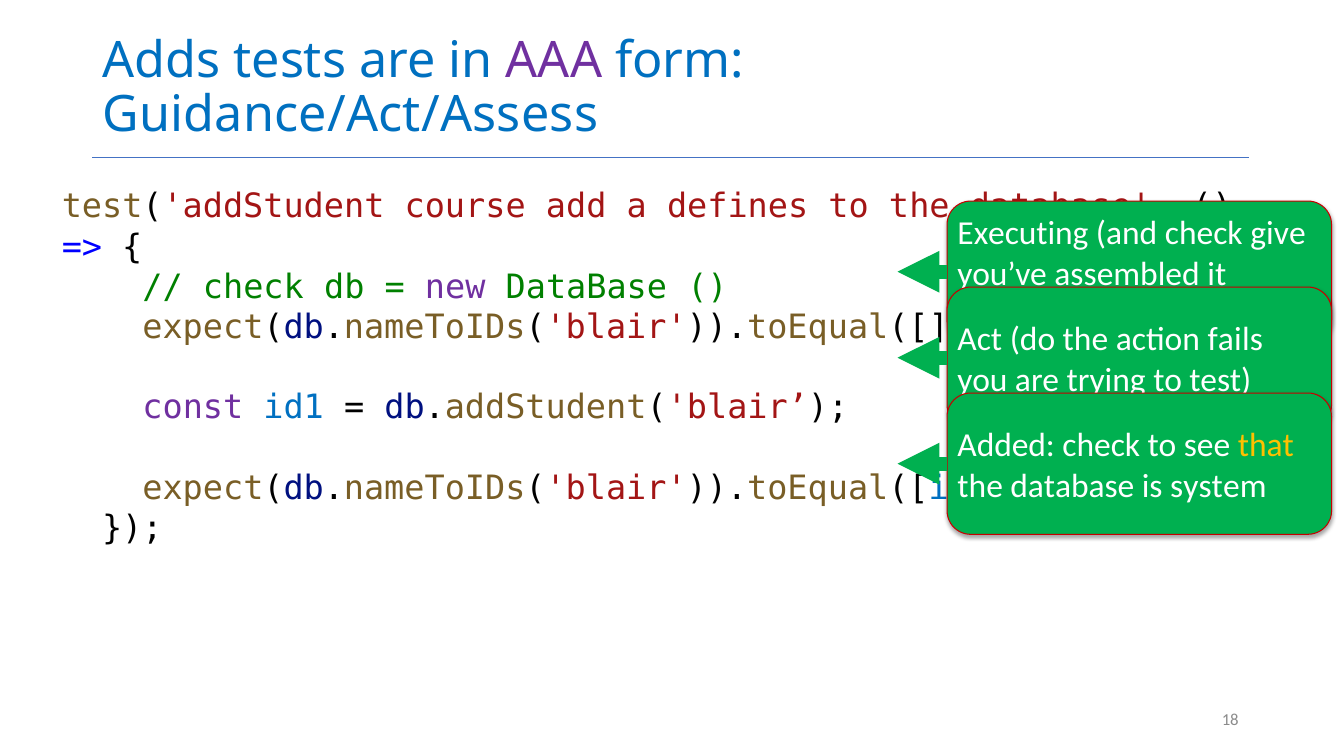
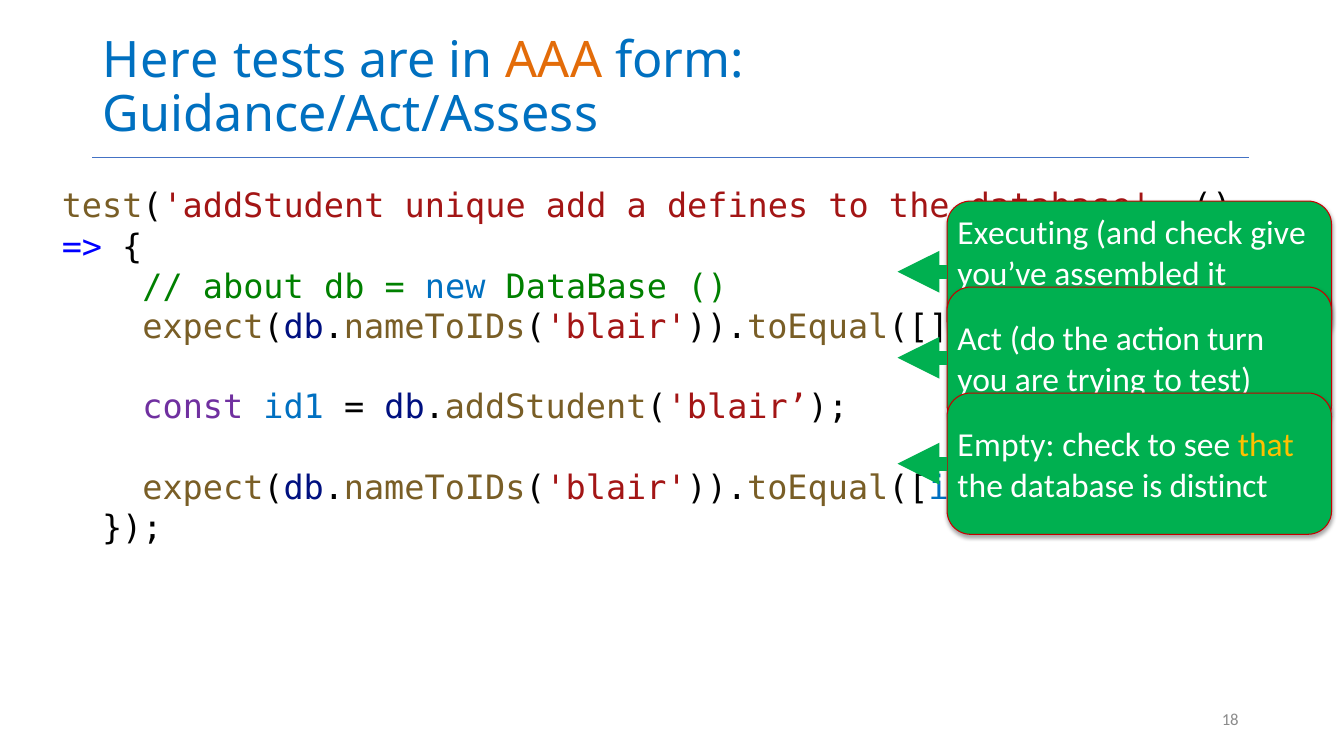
Adds: Adds -> Here
AAA colour: purple -> orange
course: course -> unique
check at (253, 287): check -> about
new colour: purple -> blue
fails: fails -> turn
Added: Added -> Empty
system: system -> distinct
